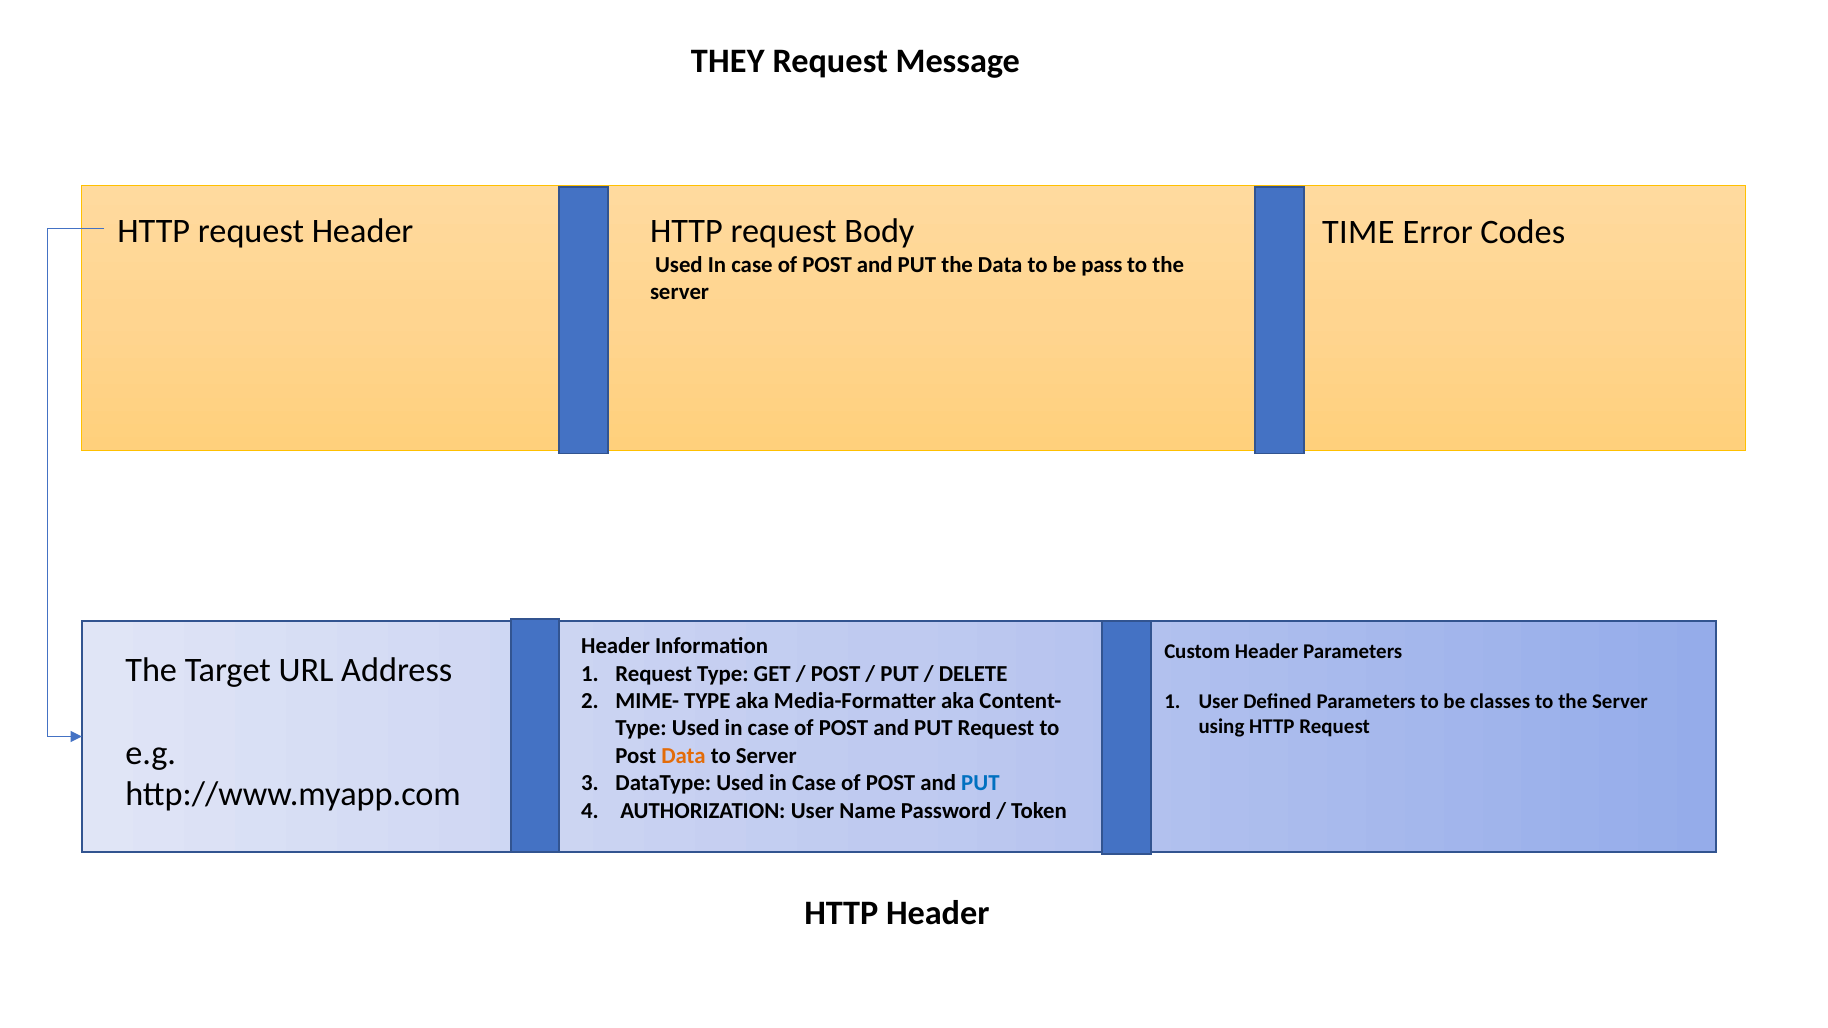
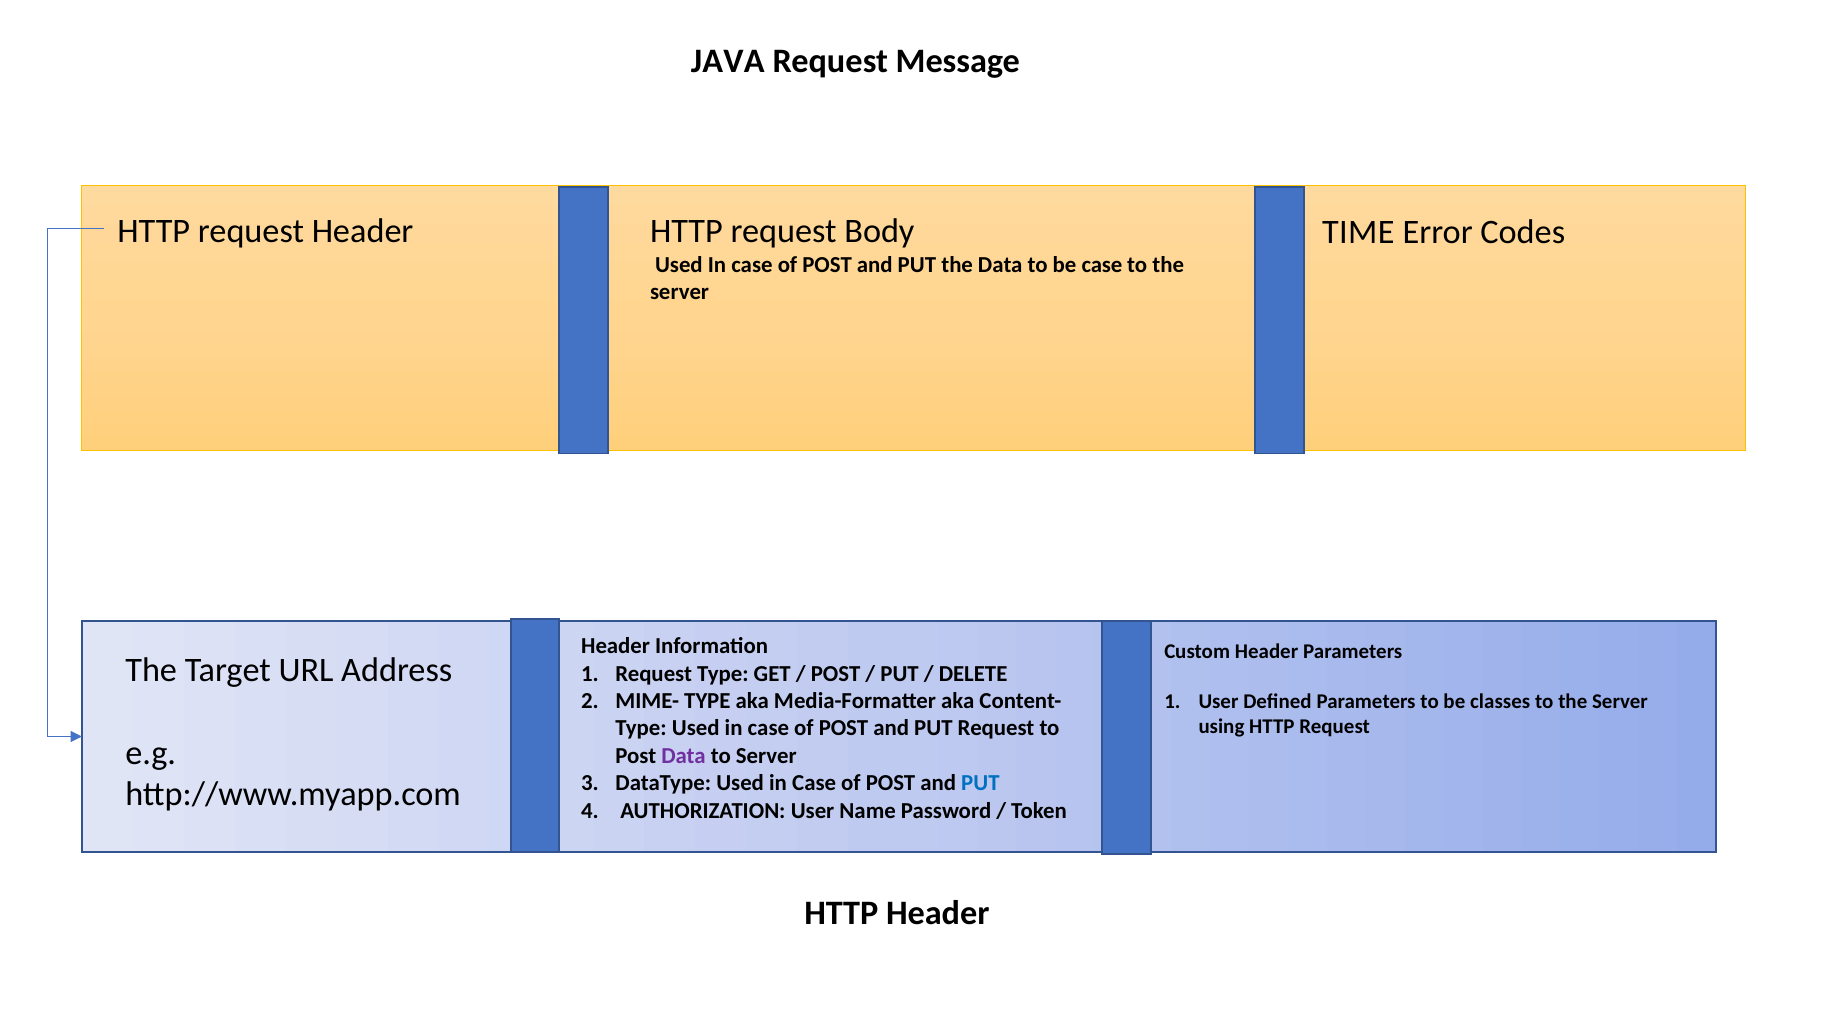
THEY: THEY -> JAVA
be pass: pass -> case
Data at (684, 756) colour: orange -> purple
